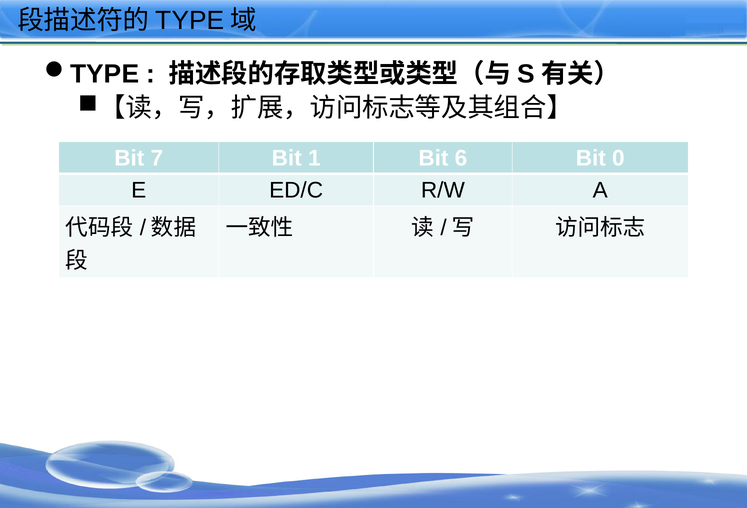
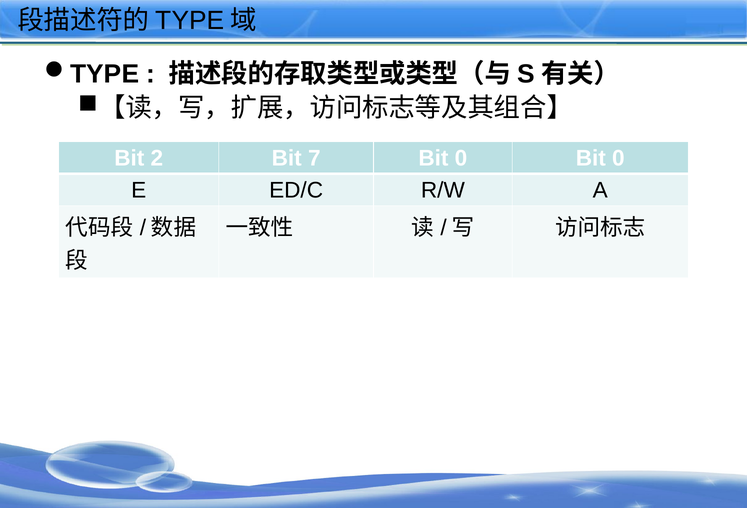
7: 7 -> 2
1: 1 -> 7
6 at (461, 158): 6 -> 0
